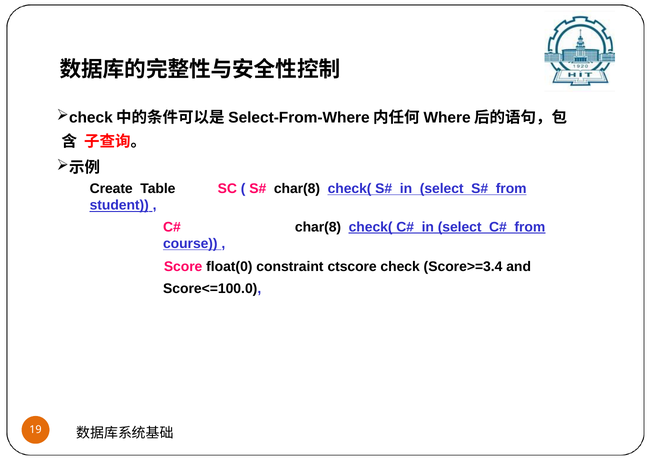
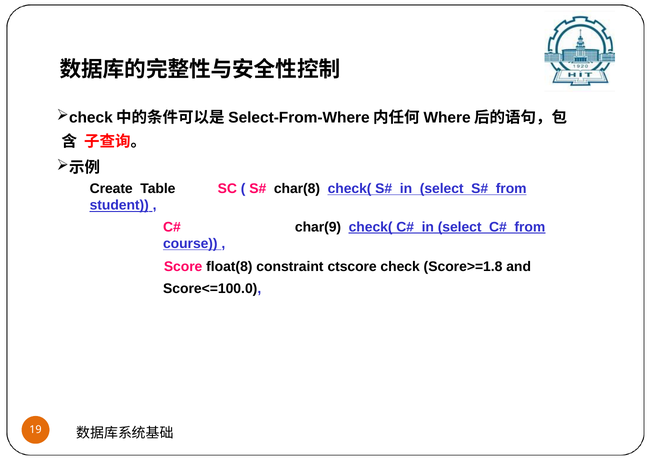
char(8 at (318, 227): char(8 -> char(9
float(0: float(0 -> float(8
Score>=3.4: Score>=3.4 -> Score>=1.8
